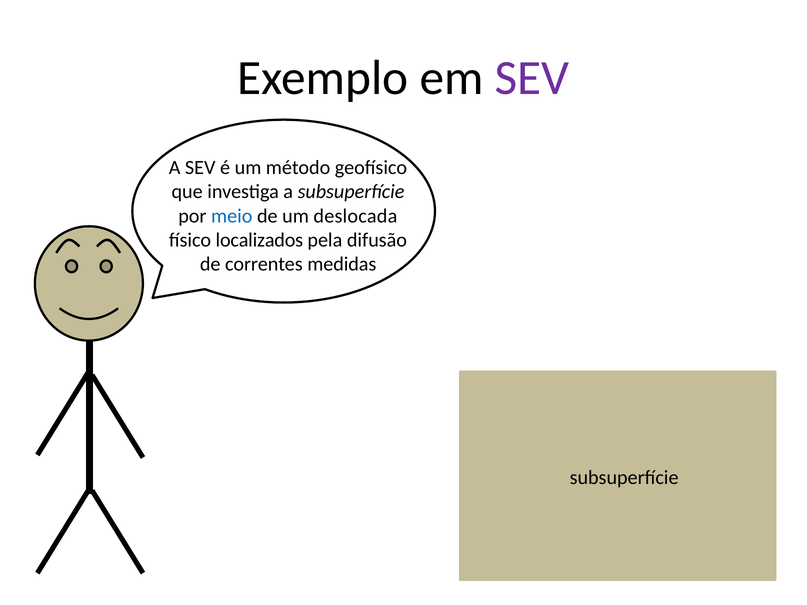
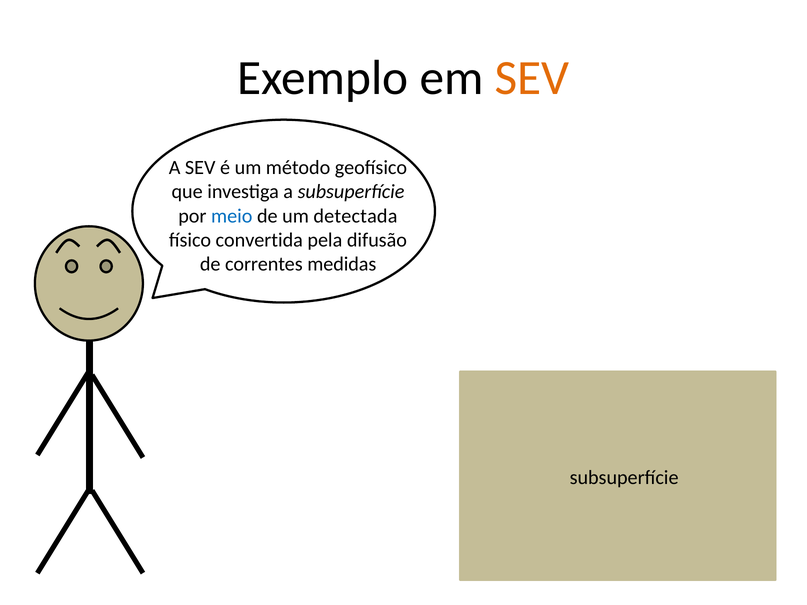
SEV at (532, 78) colour: purple -> orange
deslocada: deslocada -> detectada
localizados: localizados -> convertida
